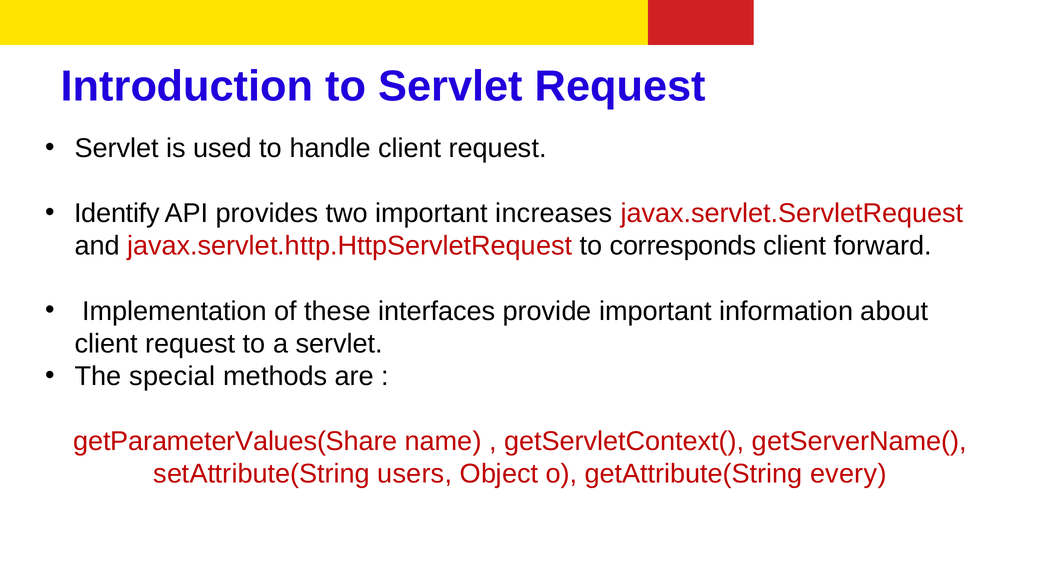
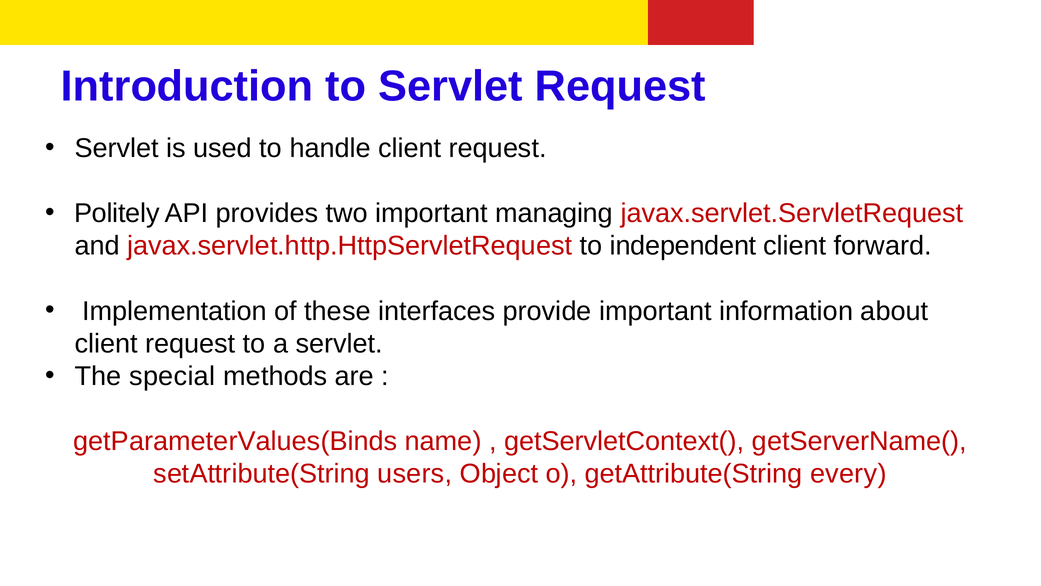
Identify: Identify -> Politely
increases: increases -> managing
corresponds: corresponds -> independent
getParameterValues(Share: getParameterValues(Share -> getParameterValues(Binds
